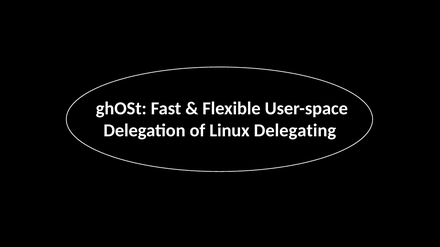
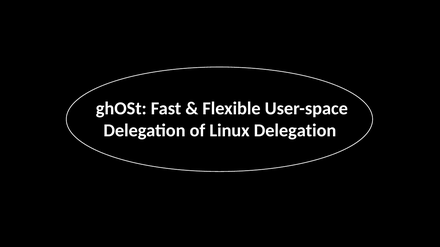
Linux Delegating: Delegating -> Delegation
